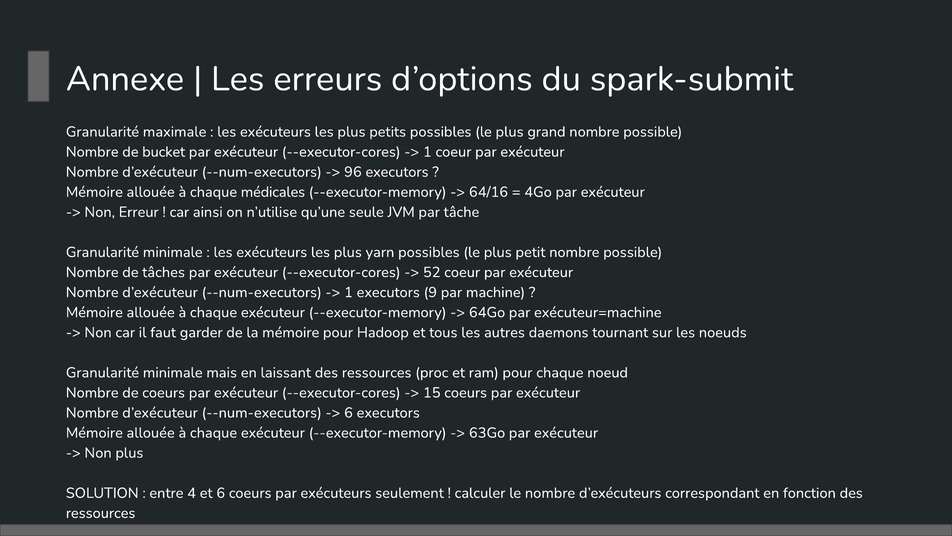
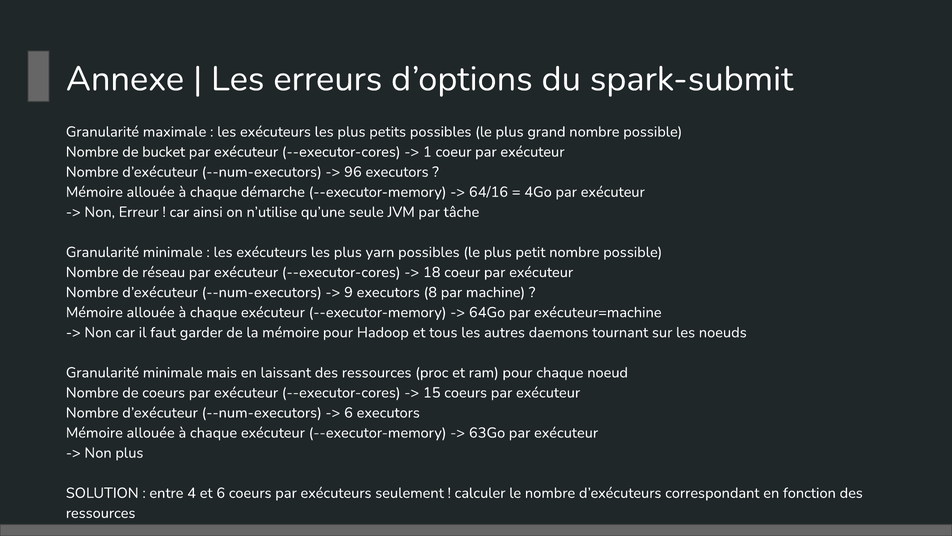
médicales: médicales -> démarche
tâches: tâches -> réseau
52: 52 -> 18
1 at (348, 292): 1 -> 9
9: 9 -> 8
